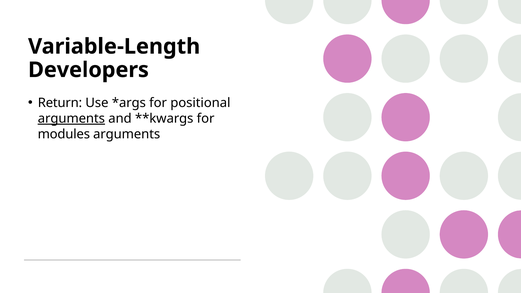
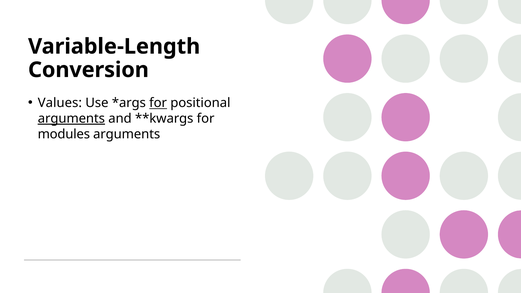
Developers: Developers -> Conversion
Return: Return -> Values
for at (158, 103) underline: none -> present
